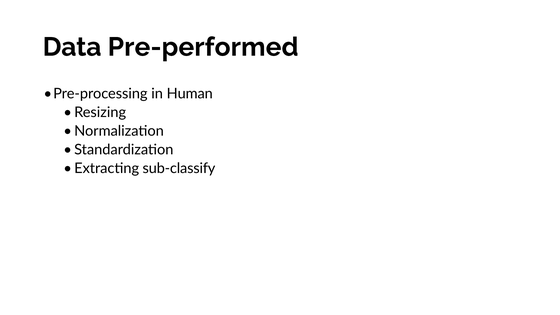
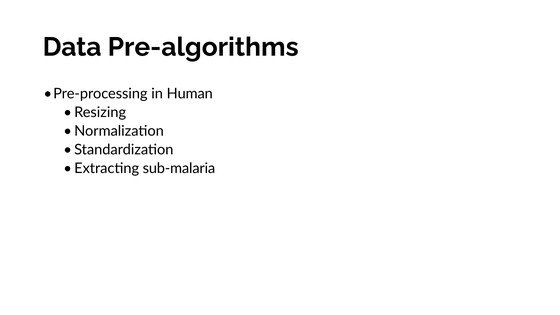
Pre-performed: Pre-performed -> Pre-algorithms
sub-classify: sub-classify -> sub-malaria
